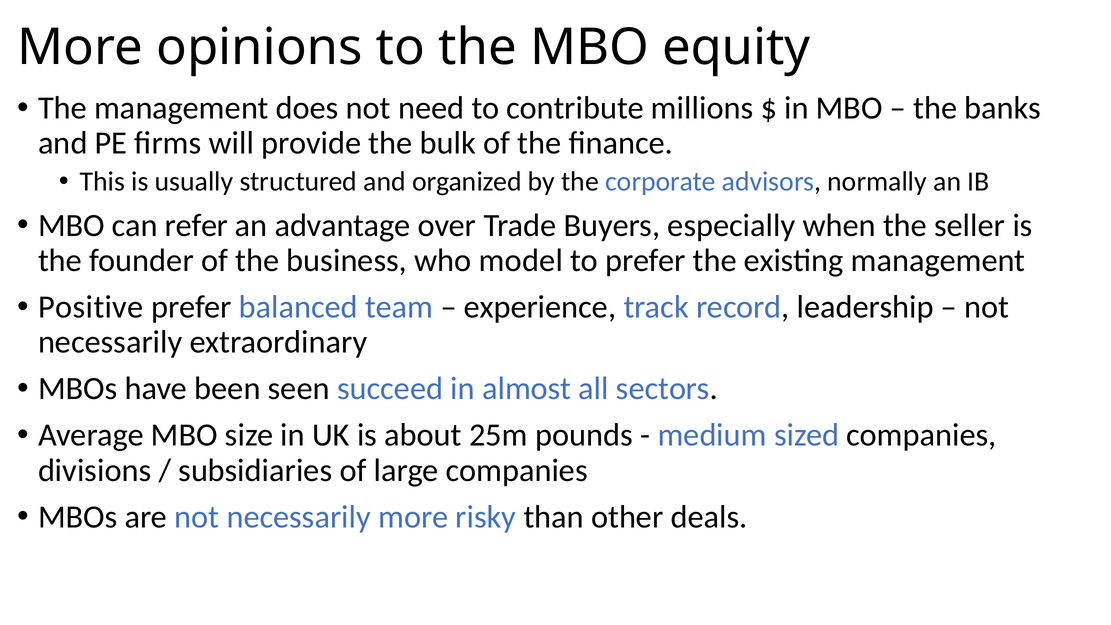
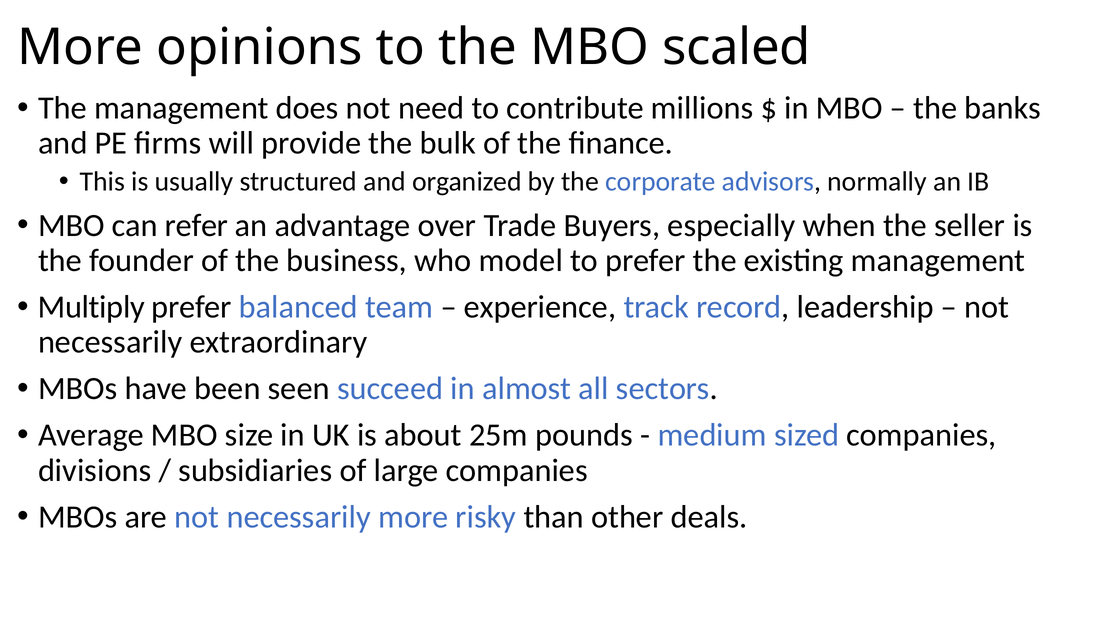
equity: equity -> scaled
Positive: Positive -> Multiply
